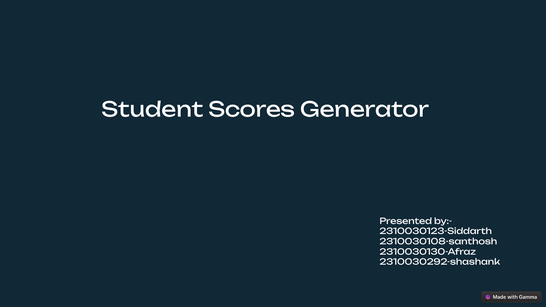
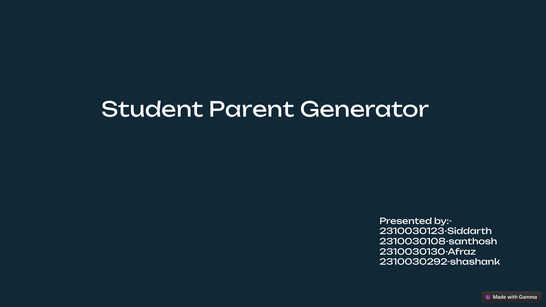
Scores: Scores -> Parent
